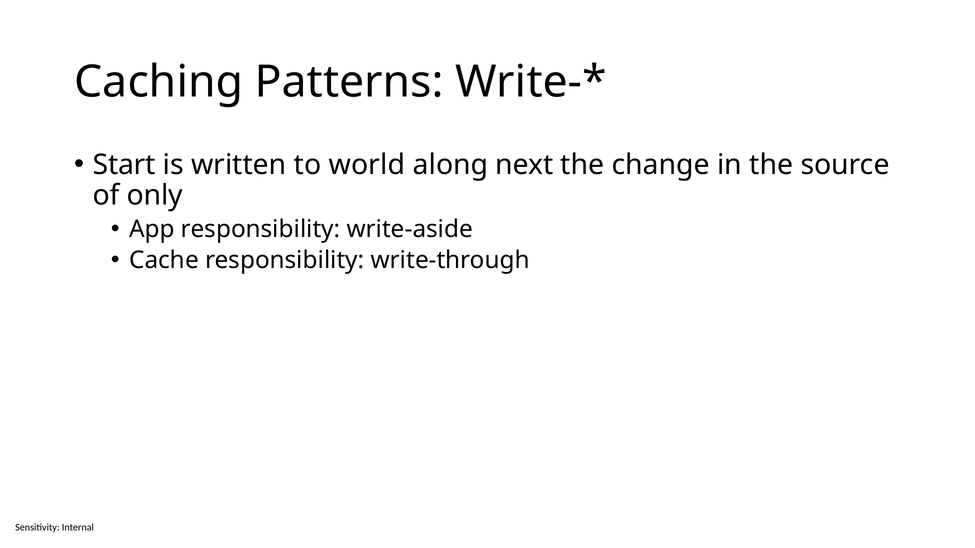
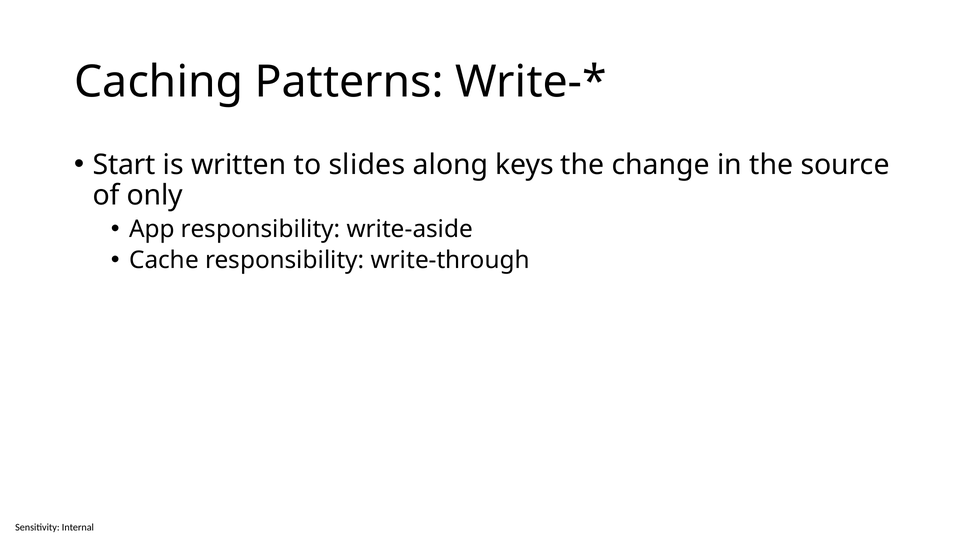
world: world -> slides
next: next -> keys
